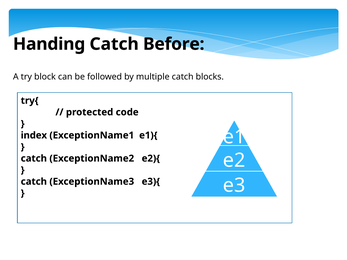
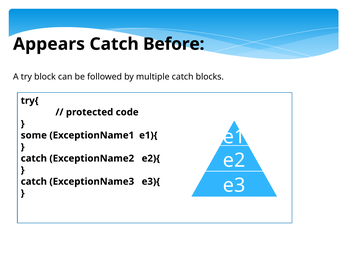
Handing: Handing -> Appears
index: index -> some
